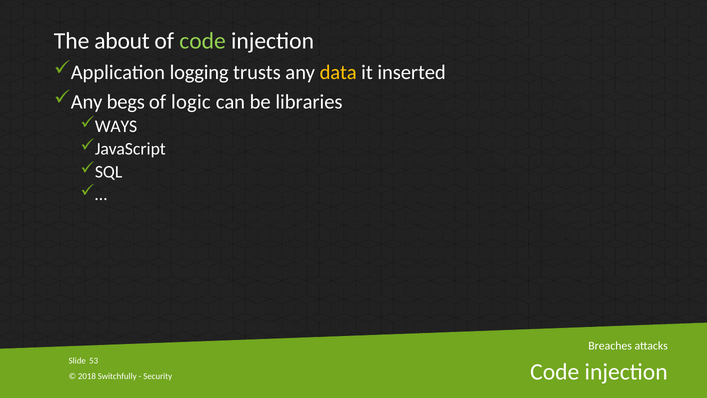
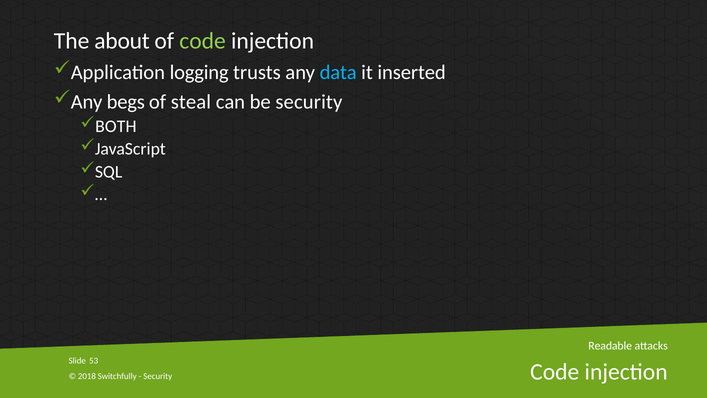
data colour: yellow -> light blue
logic: logic -> steal
be libraries: libraries -> security
WAYS: WAYS -> BOTH
Breaches: Breaches -> Readable
